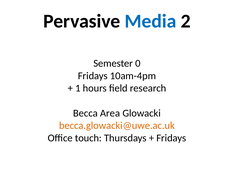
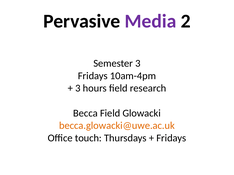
Media colour: blue -> purple
Semester 0: 0 -> 3
1 at (78, 88): 1 -> 3
Becca Area: Area -> Field
